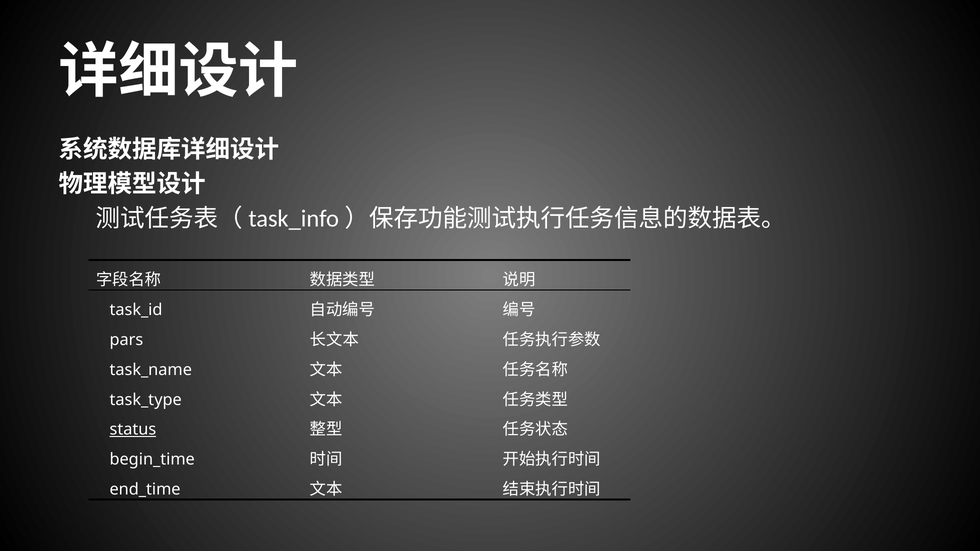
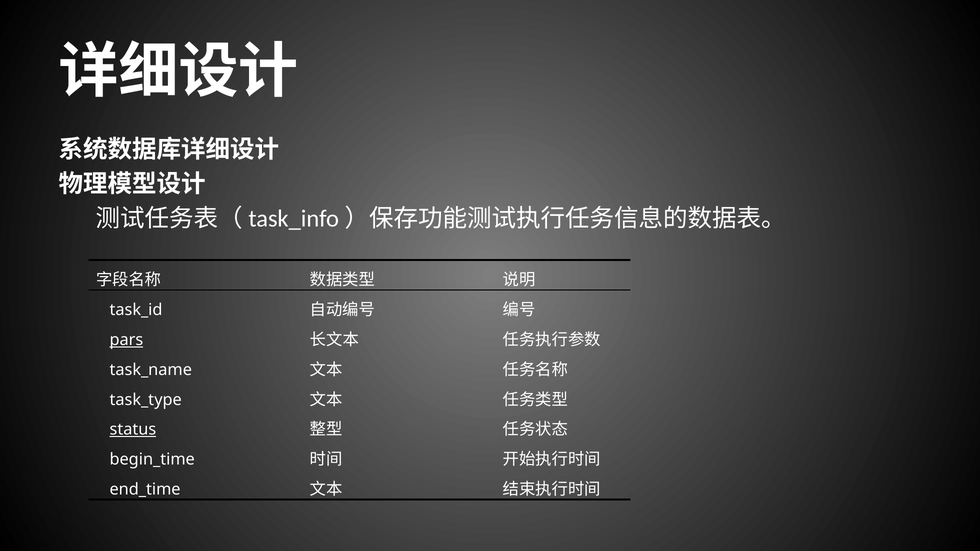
pars underline: none -> present
